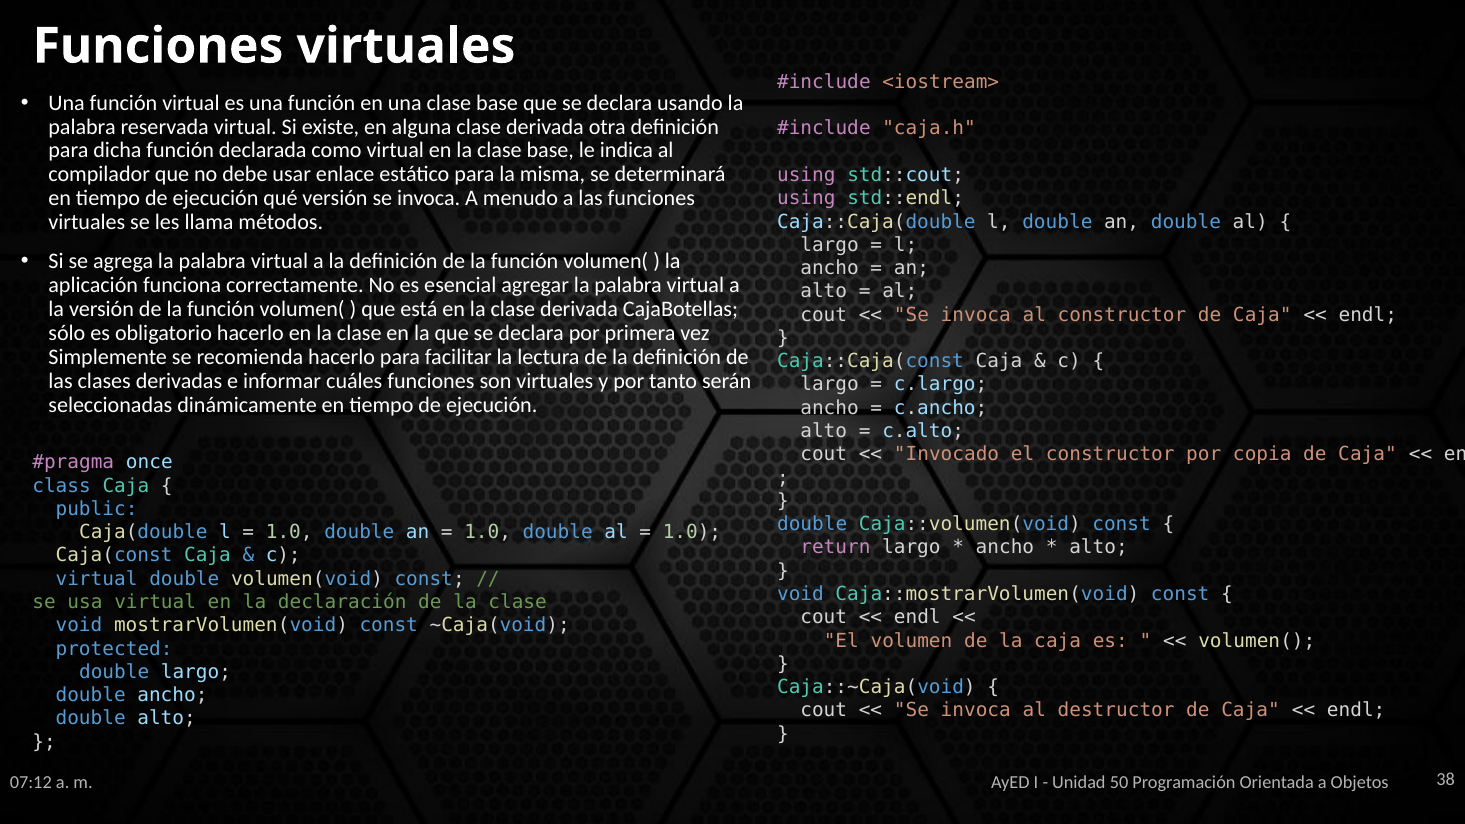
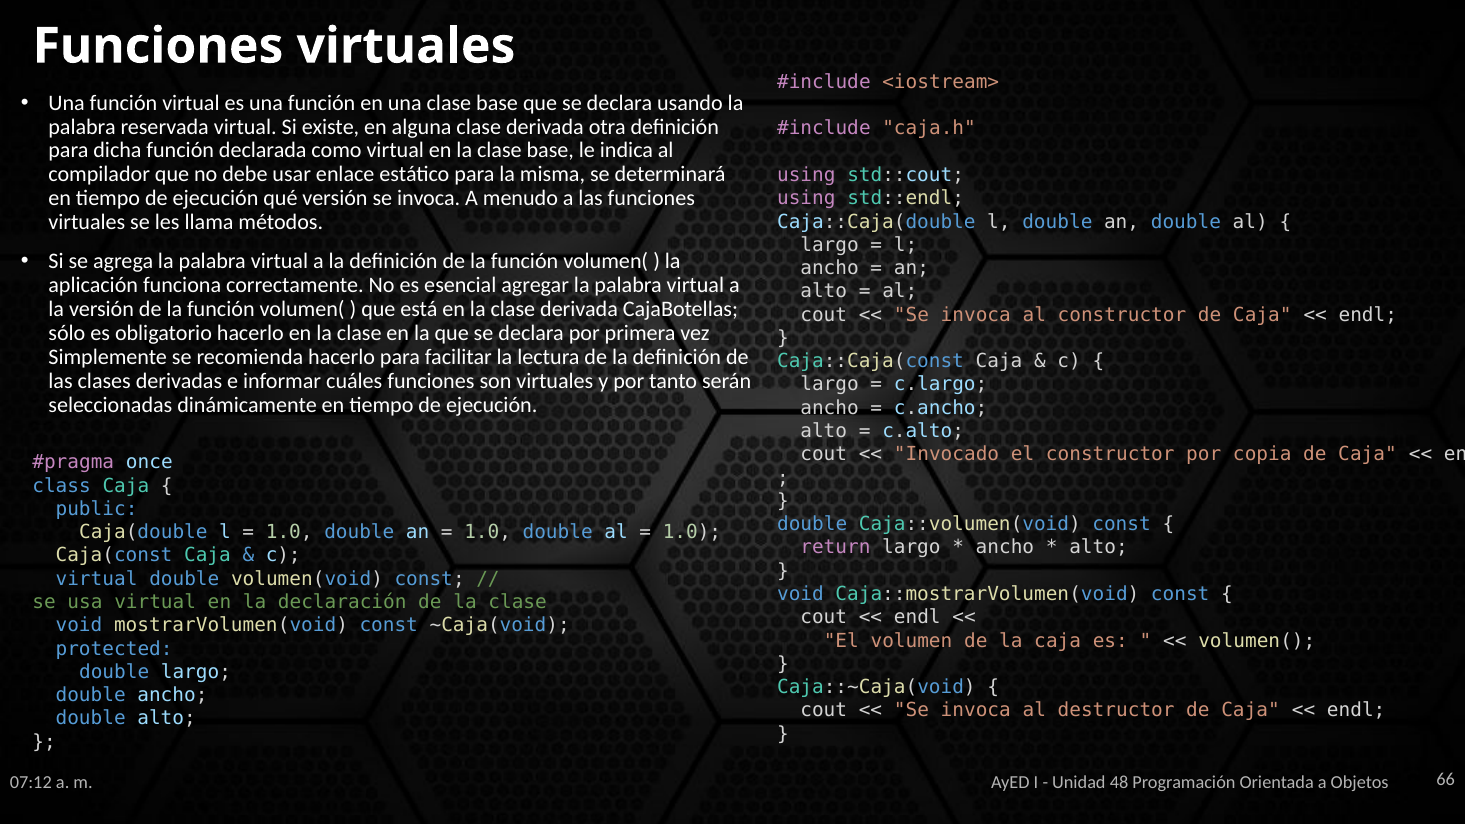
50: 50 -> 48
38: 38 -> 66
